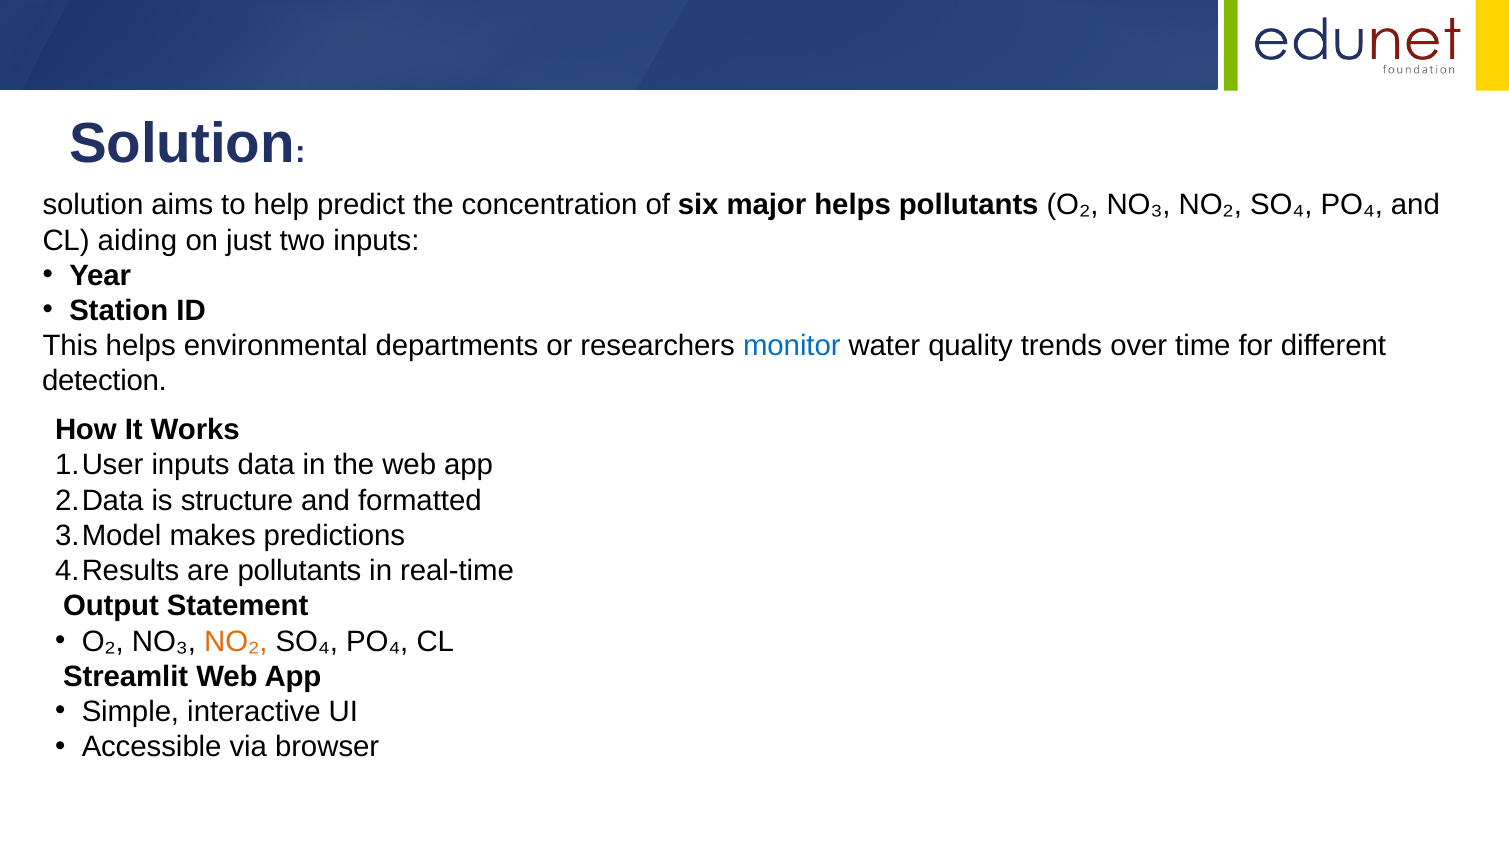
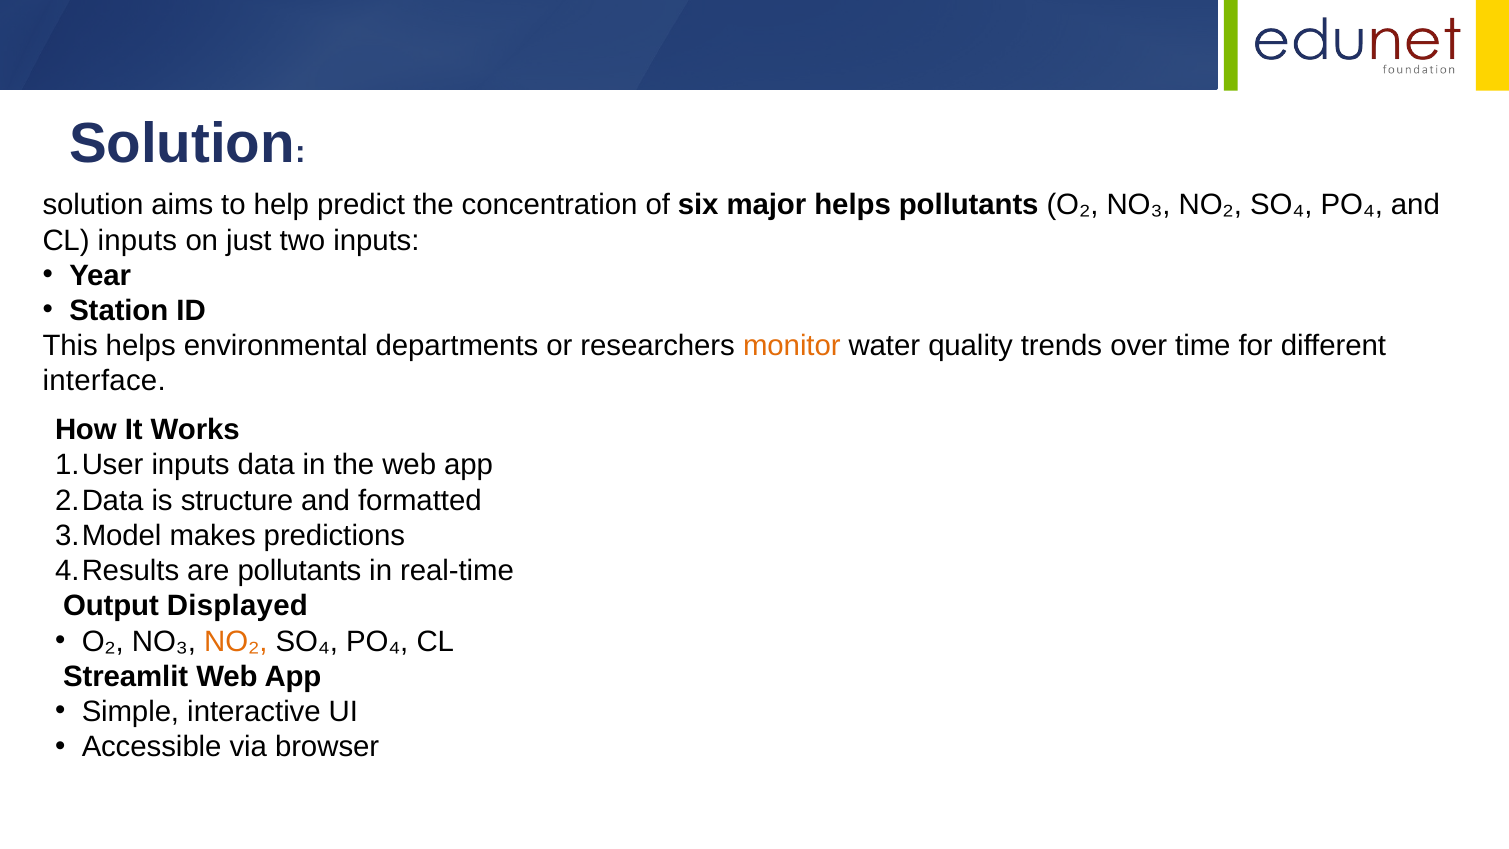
CL aiding: aiding -> inputs
monitor colour: blue -> orange
detection: detection -> interface
Statement: Statement -> Displayed
